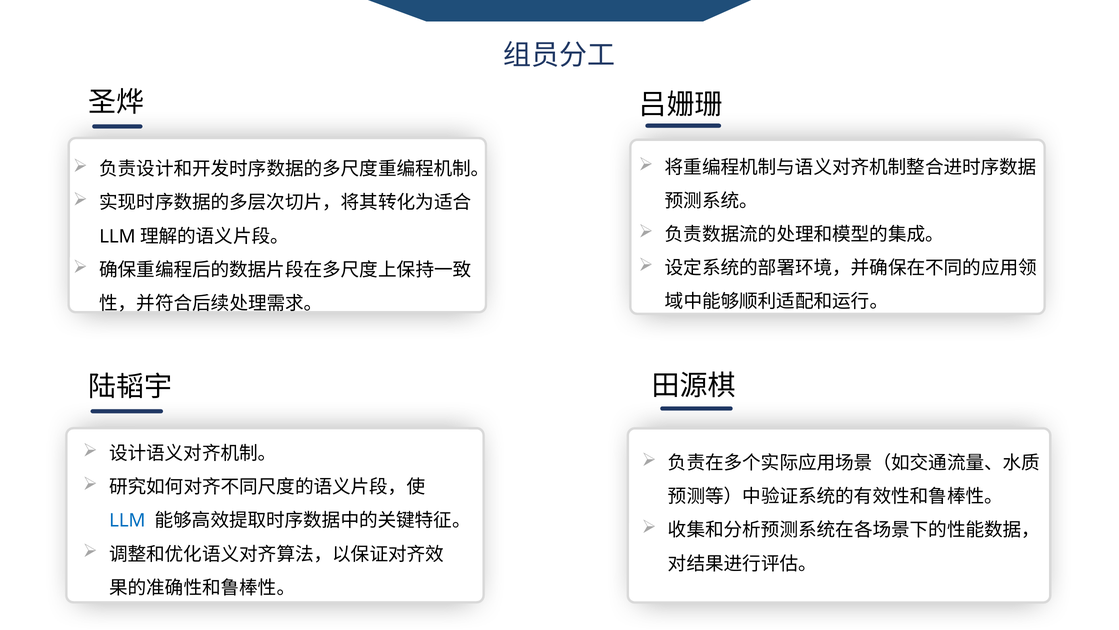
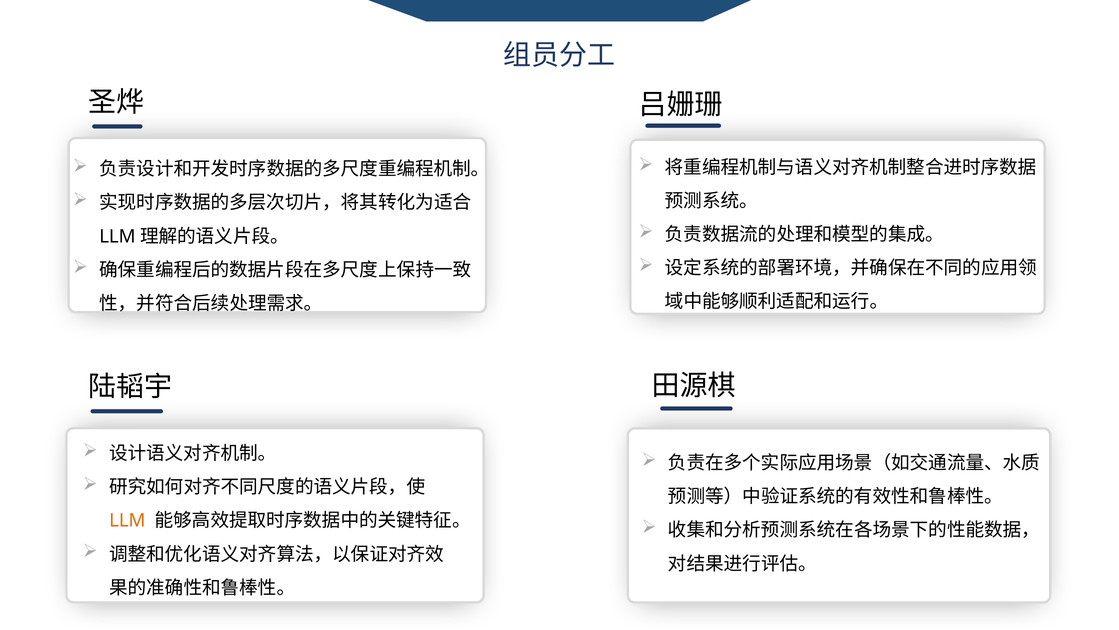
LLM colour: blue -> orange
